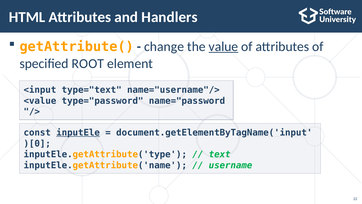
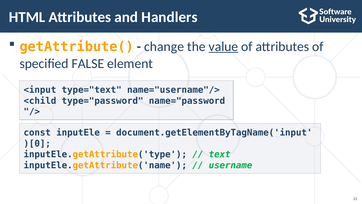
ROOT: ROOT -> FALSE
<value: <value -> <child
inputEle underline: present -> none
